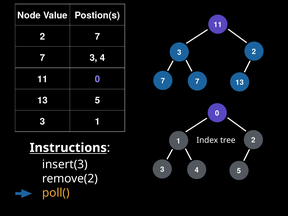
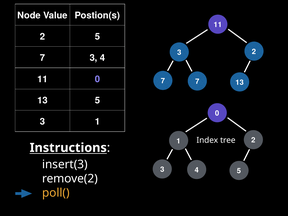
7 at (97, 37): 7 -> 5
